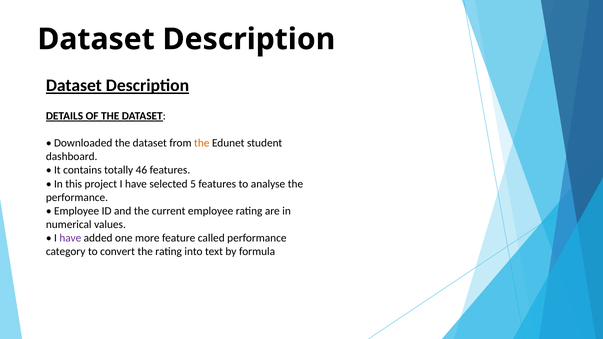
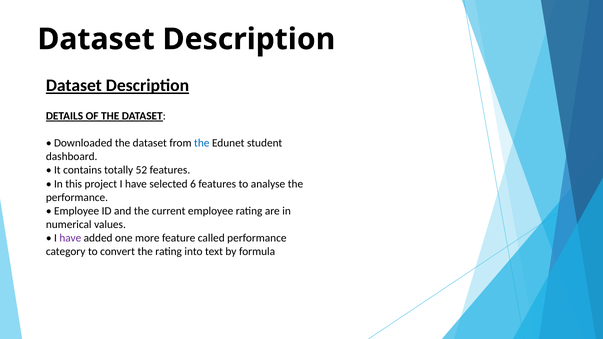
the at (202, 143) colour: orange -> blue
46: 46 -> 52
5: 5 -> 6
